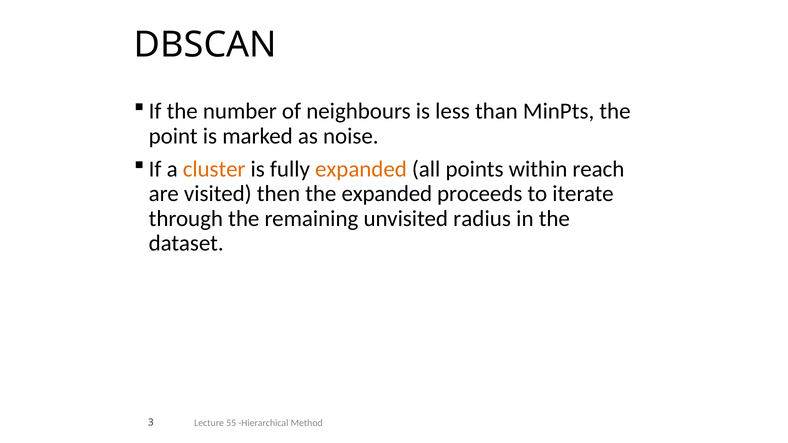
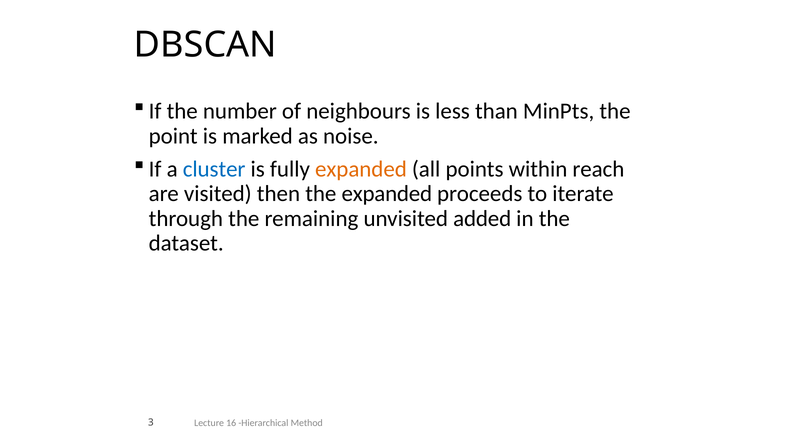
cluster colour: orange -> blue
radius: radius -> added
55: 55 -> 16
